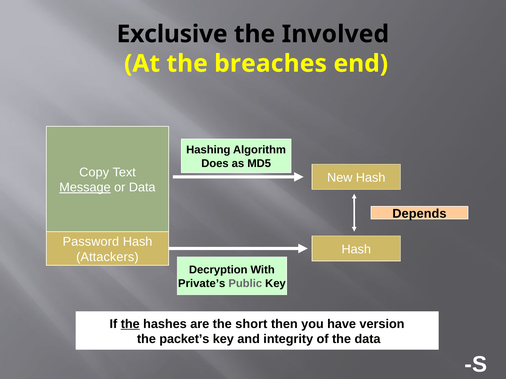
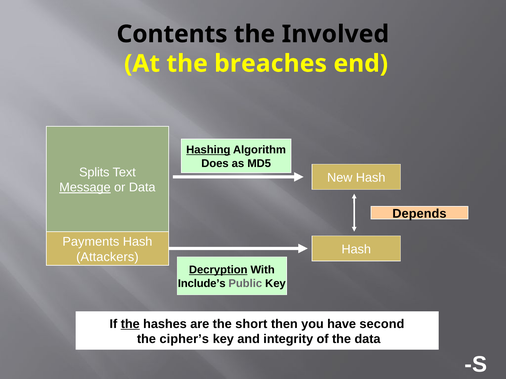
Exclusive: Exclusive -> Contents
Hashing underline: none -> present
Copy: Copy -> Splits
Password: Password -> Payments
Decryption underline: none -> present
Private’s: Private’s -> Include’s
version: version -> second
packet’s: packet’s -> cipher’s
